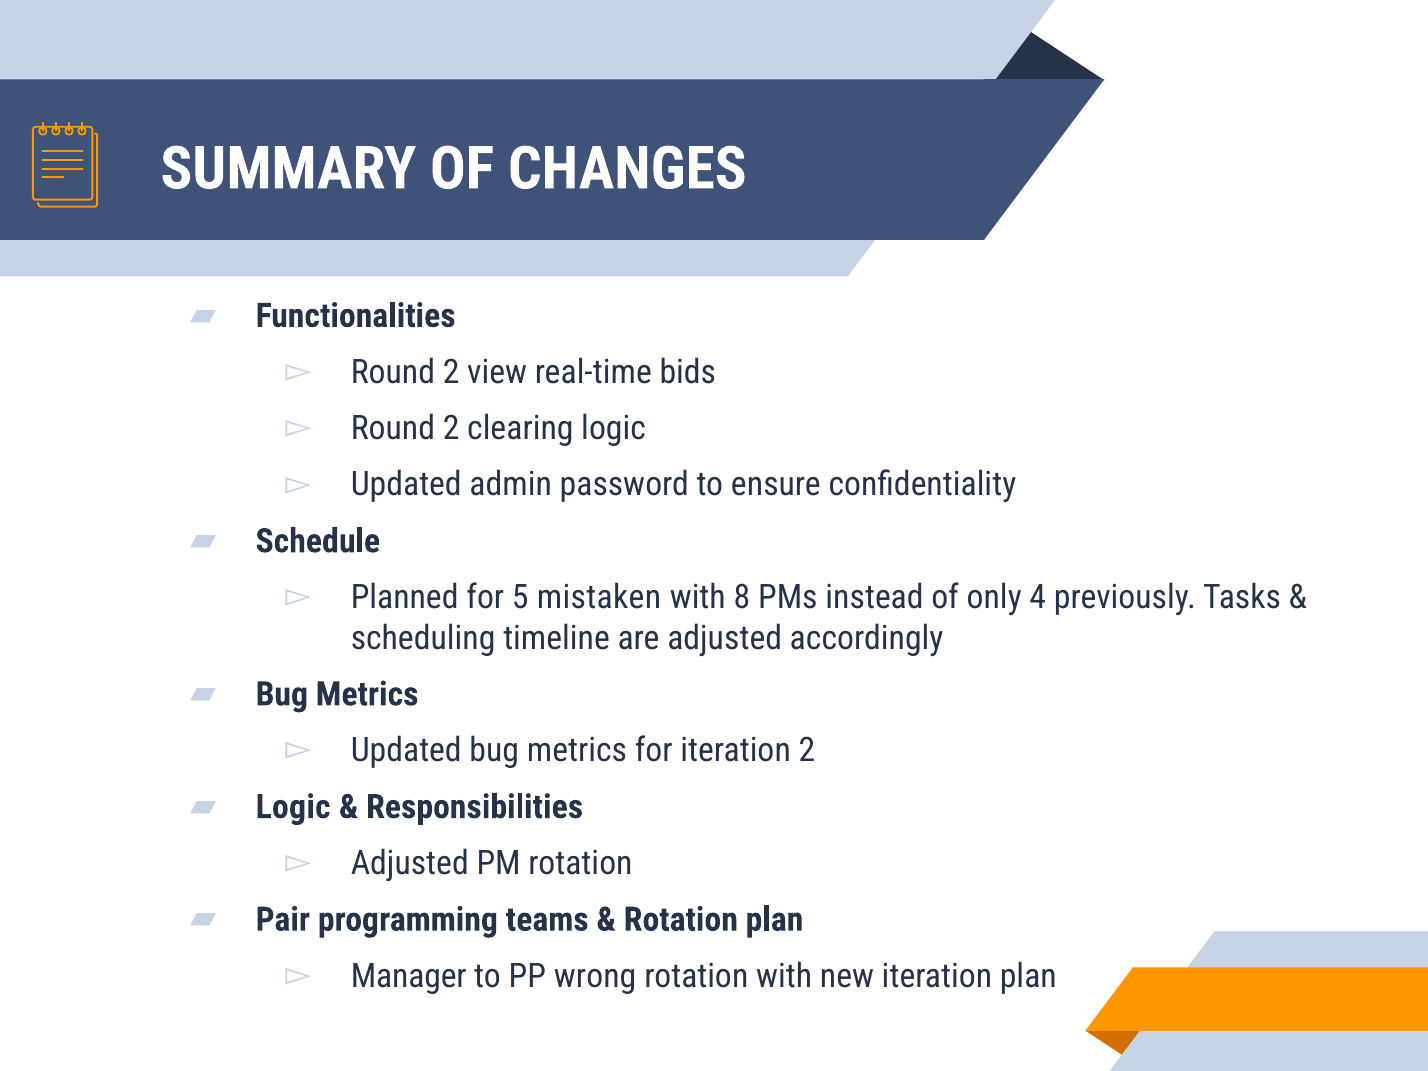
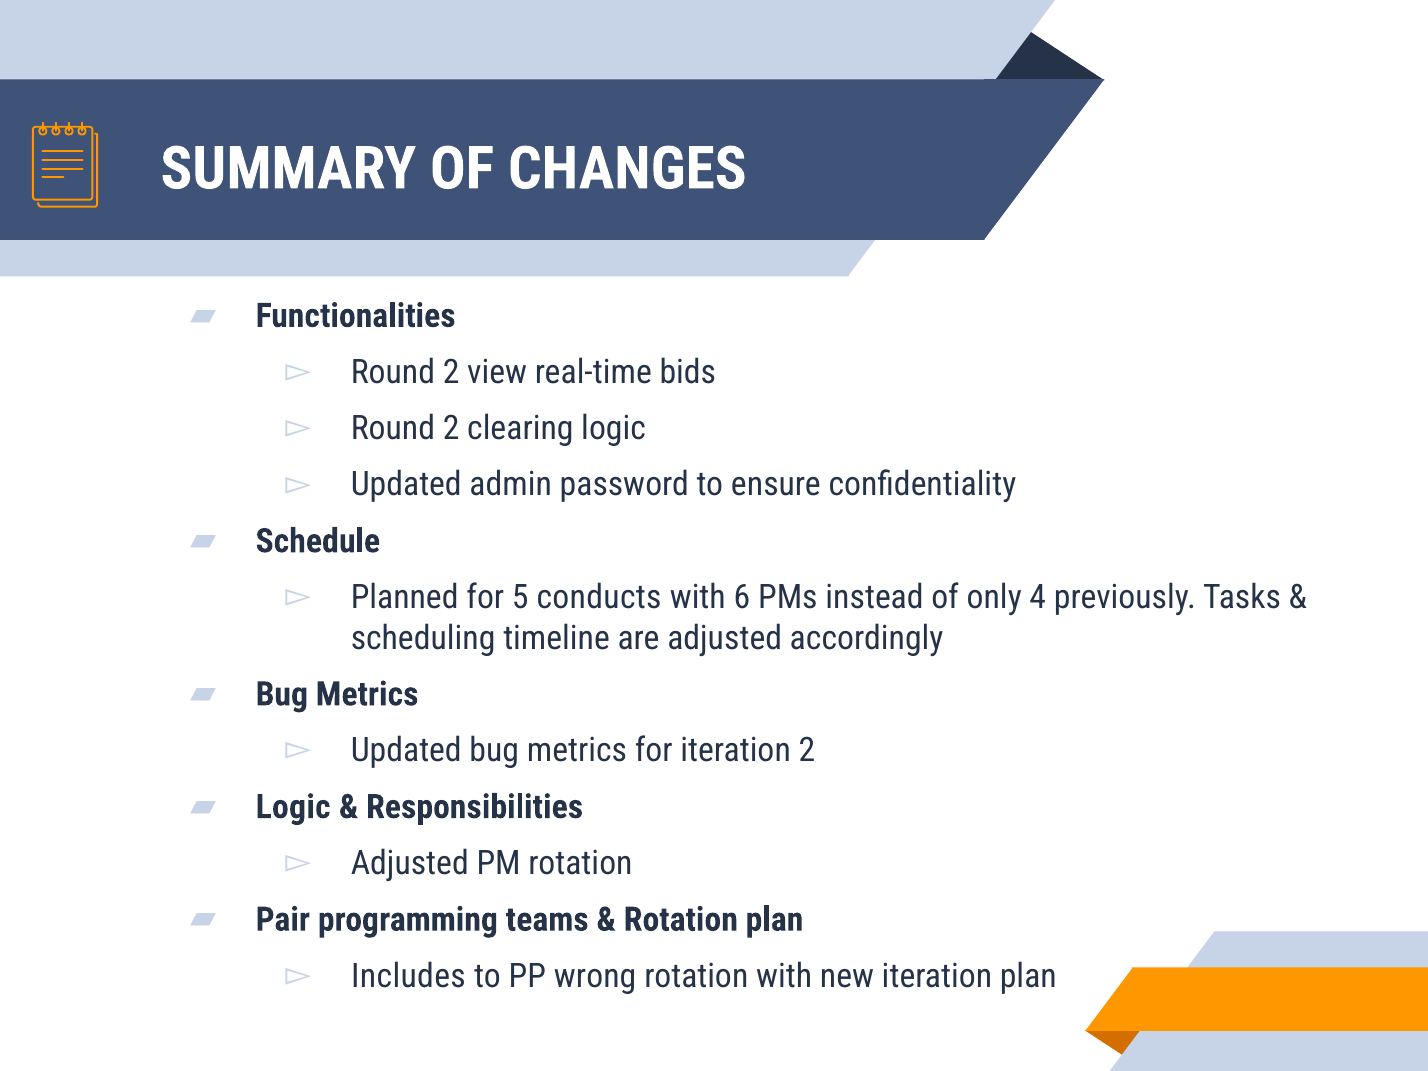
mistaken: mistaken -> conducts
8: 8 -> 6
Manager: Manager -> Includes
